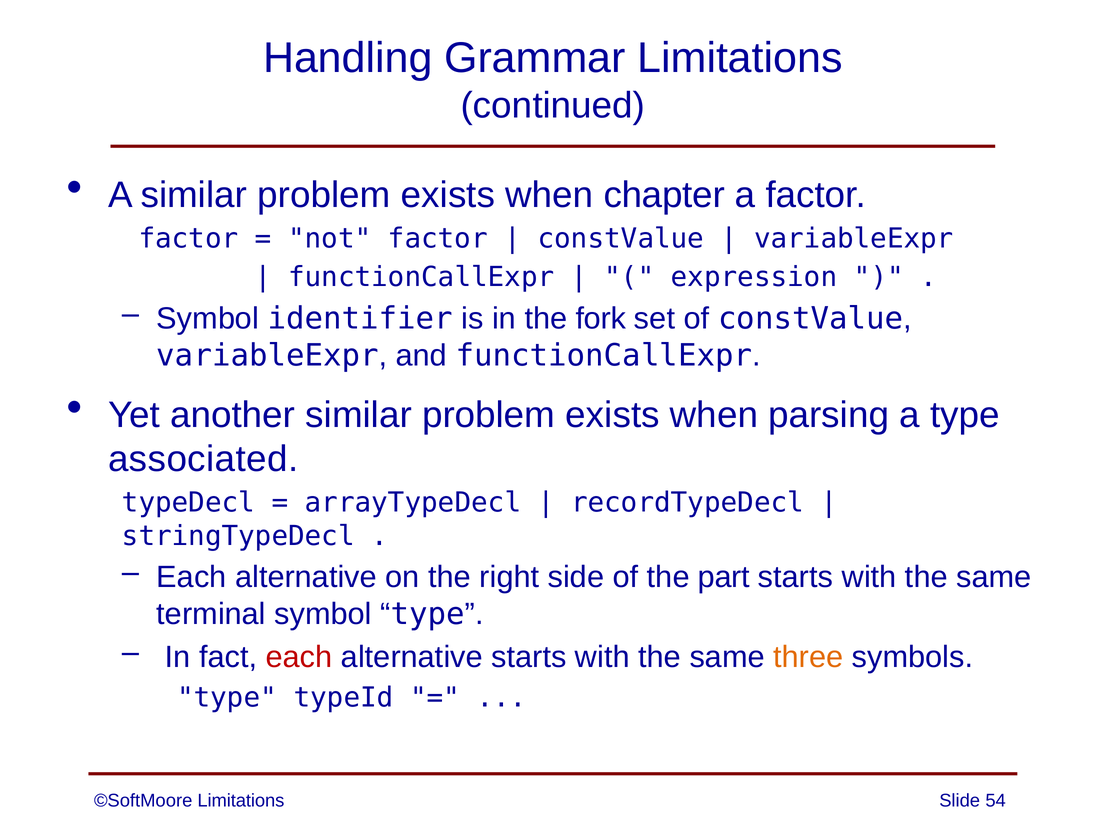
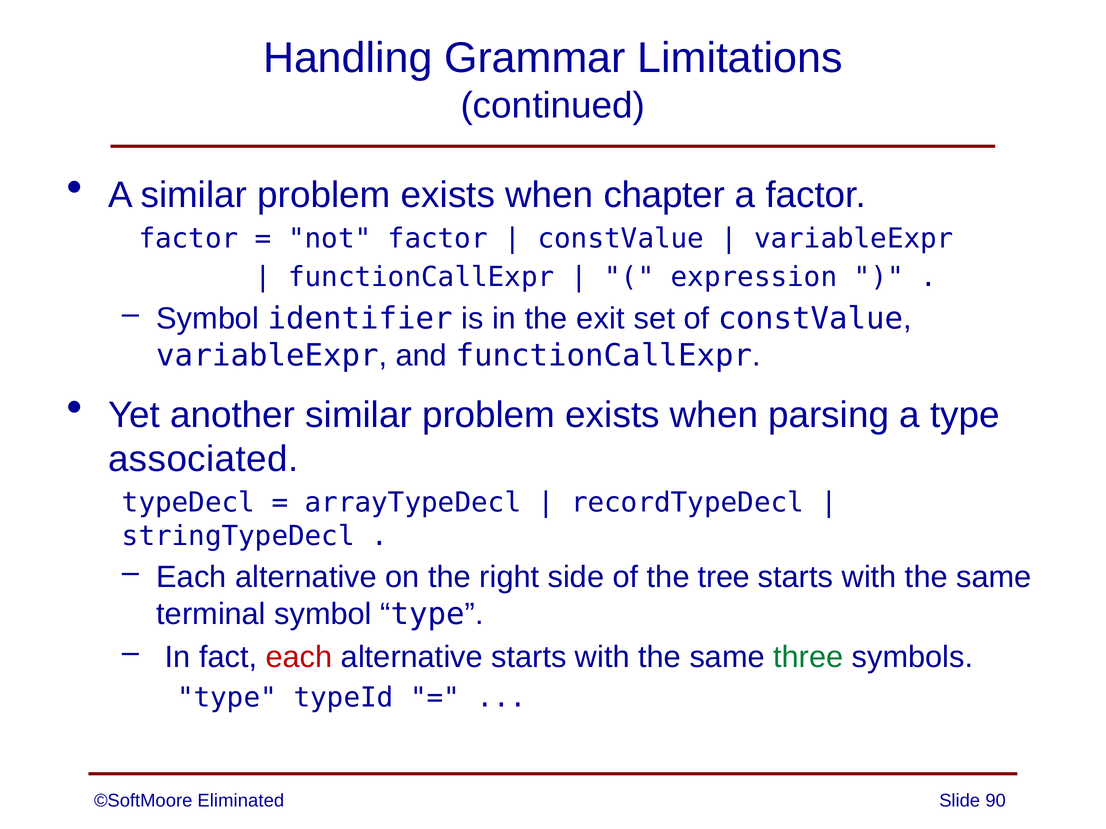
fork: fork -> exit
part: part -> tree
three colour: orange -> green
©SoftMoore Limitations: Limitations -> Eliminated
54: 54 -> 90
